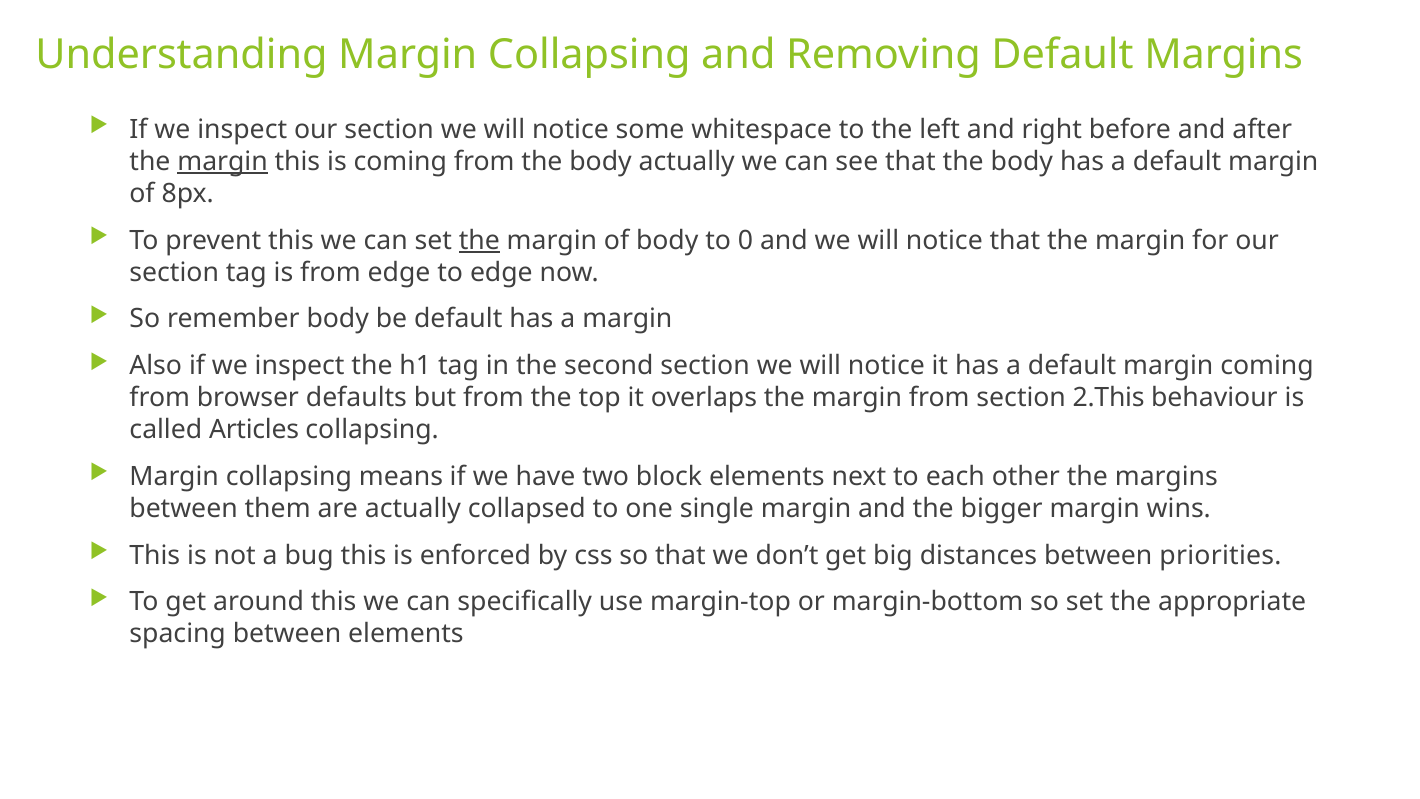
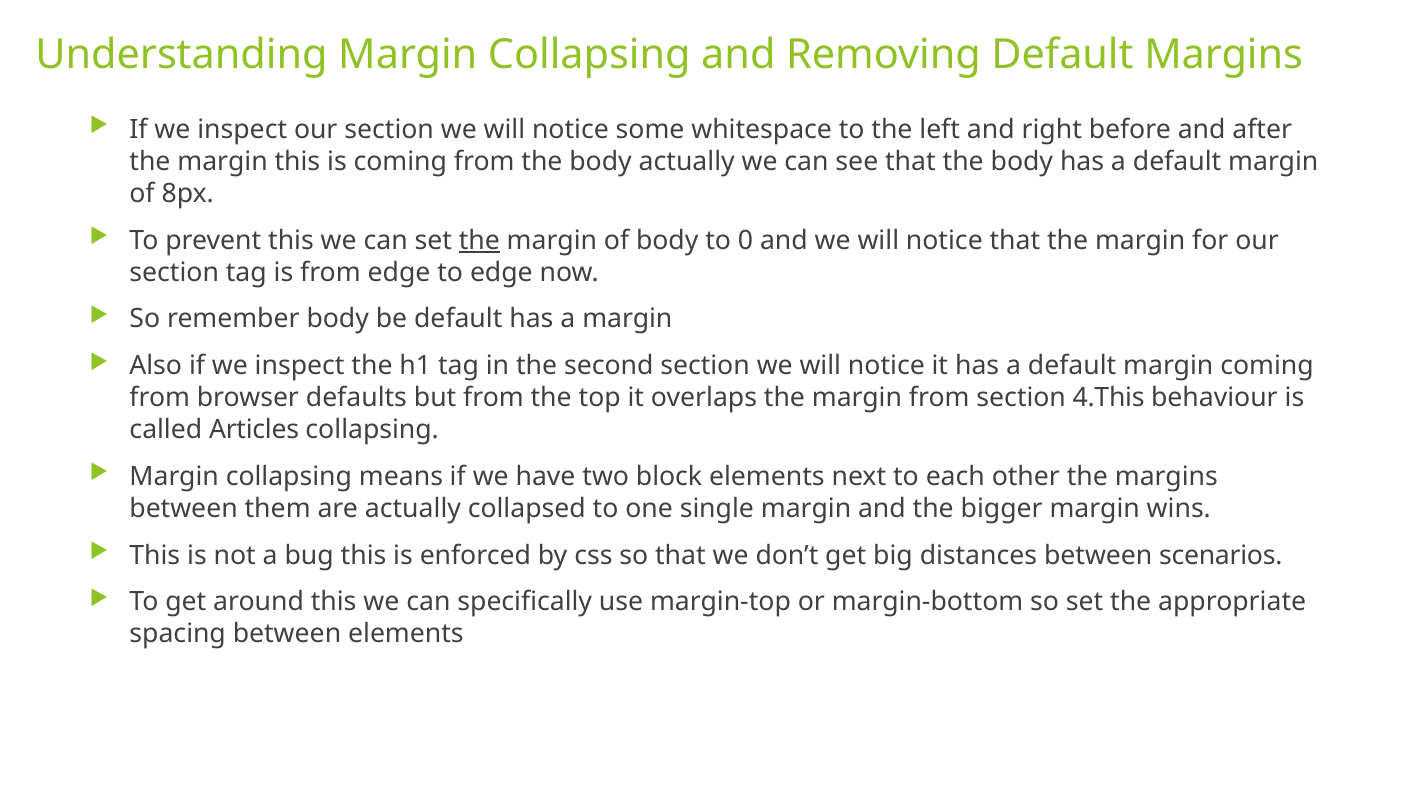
margin at (223, 162) underline: present -> none
2.This: 2.This -> 4.This
priorities: priorities -> scenarios
